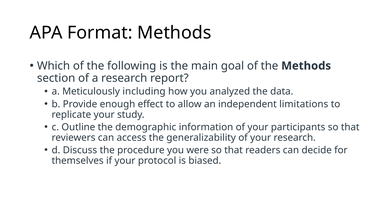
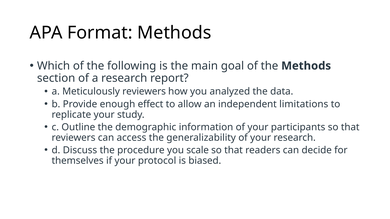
Meticulously including: including -> reviewers
were: were -> scale
